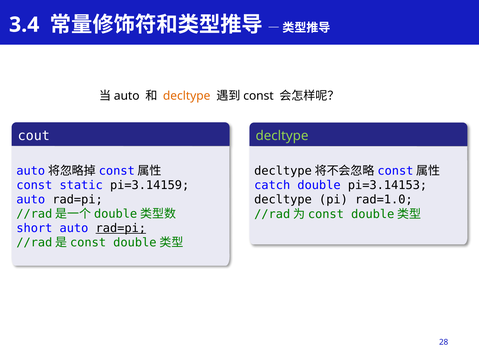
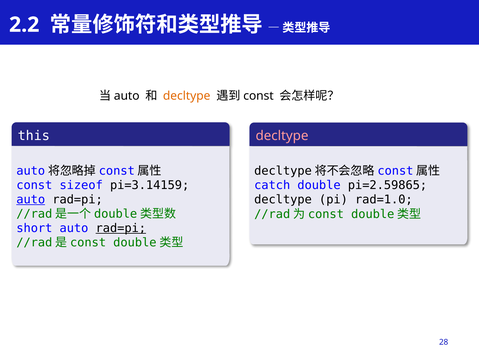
3.4: 3.4 -> 2.2
cout: cout -> this
decltype at (282, 136) colour: light green -> pink
static: static -> sizeof
pi=3.14153: pi=3.14153 -> pi=2.59865
auto at (31, 200) underline: none -> present
